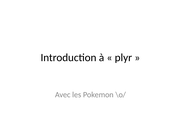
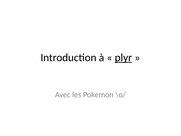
plyr underline: none -> present
